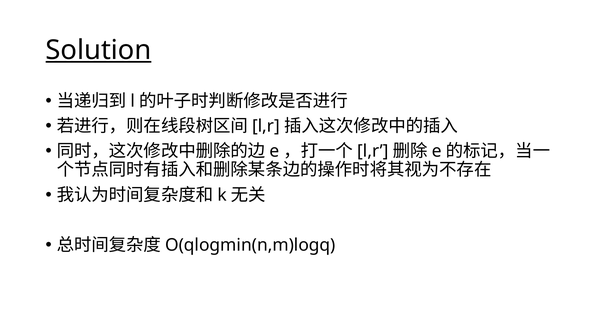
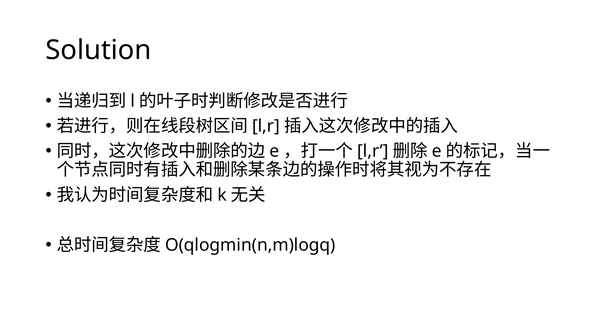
Solution underline: present -> none
